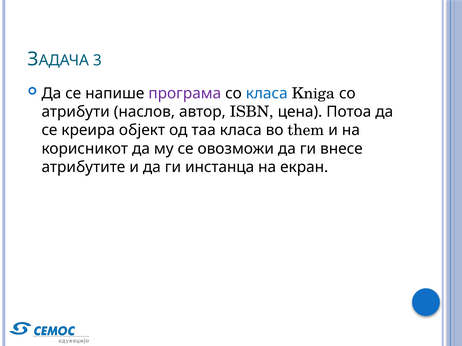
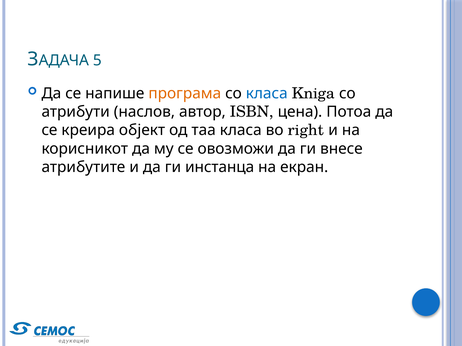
3: 3 -> 5
програма colour: purple -> orange
them: them -> right
